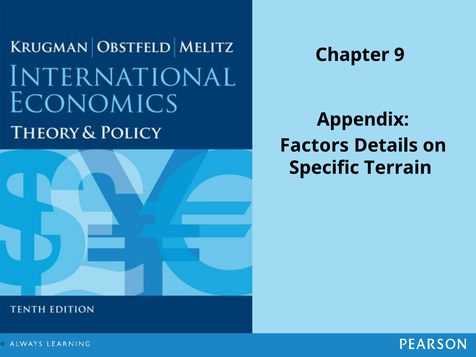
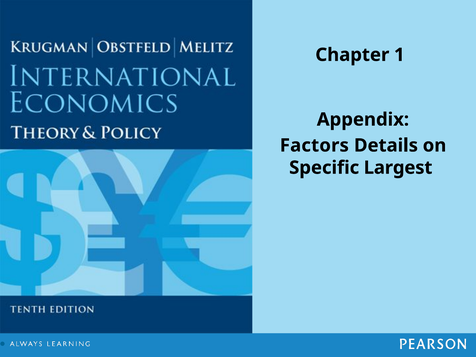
9: 9 -> 1
Terrain: Terrain -> Largest
